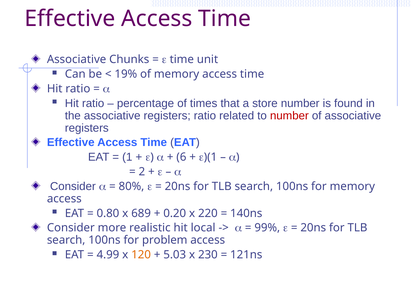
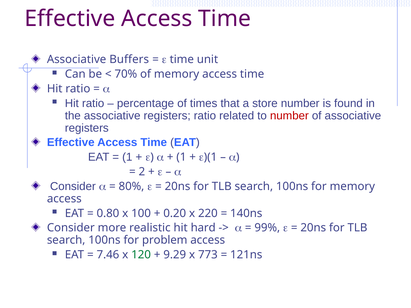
Chunks: Chunks -> Buffers
19%: 19% -> 70%
6 at (181, 157): 6 -> 1
689: 689 -> 100
local: local -> hard
4.99: 4.99 -> 7.46
120 colour: orange -> green
5.03: 5.03 -> 9.29
230: 230 -> 773
